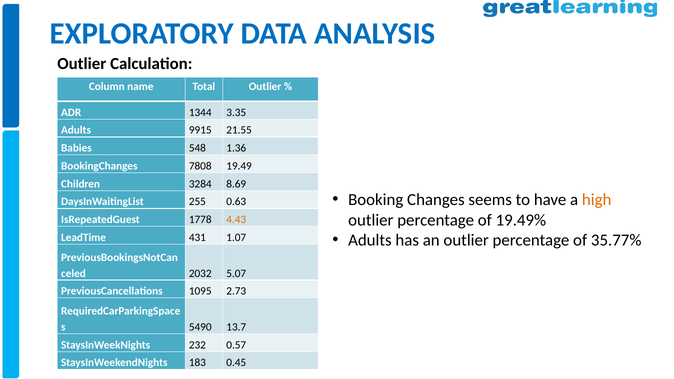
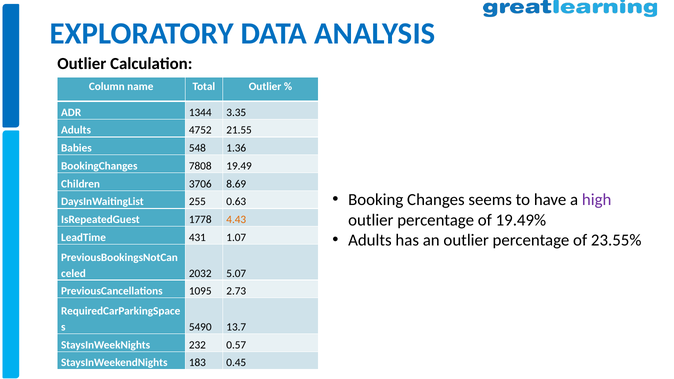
9915: 9915 -> 4752
3284: 3284 -> 3706
high colour: orange -> purple
35.77%: 35.77% -> 23.55%
